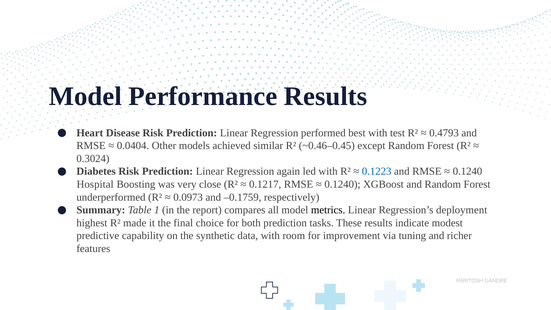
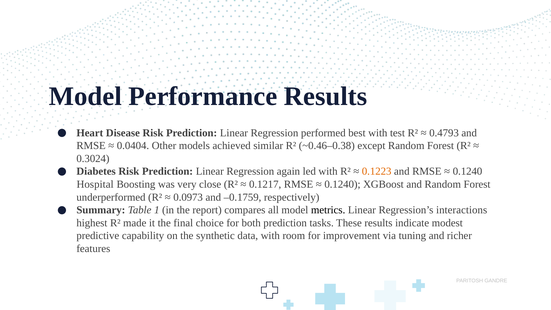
~0.46–0.45: ~0.46–0.45 -> ~0.46–0.38
0.1223 colour: blue -> orange
deployment: deployment -> interactions
